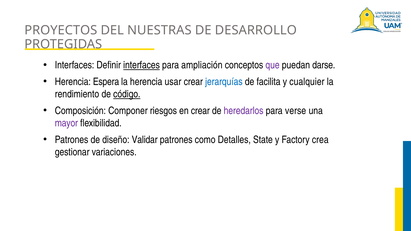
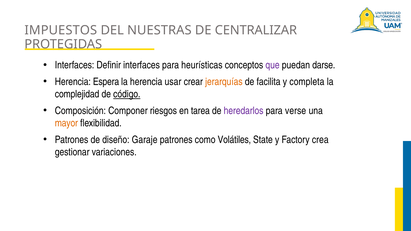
PROYECTOS: PROYECTOS -> IMPUESTOS
DESARROLLO: DESARROLLO -> CENTRALIZAR
interfaces at (142, 65) underline: present -> none
ampliación: ampliación -> heurísticas
jerarquías colour: blue -> orange
cualquier: cualquier -> completa
rendimiento: rendimiento -> complejidad
en crear: crear -> tarea
mayor colour: purple -> orange
Validar: Validar -> Garaje
Detalles: Detalles -> Volátiles
